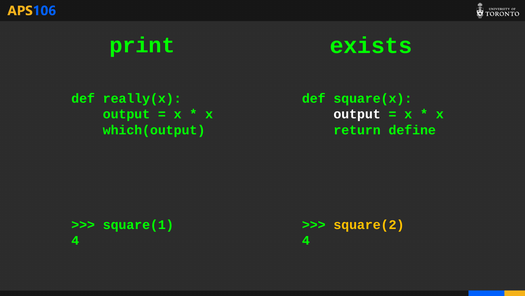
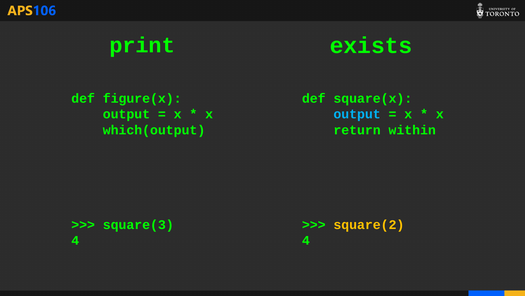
really(x: really(x -> figure(x
output at (357, 114) colour: white -> light blue
define: define -> within
square(1: square(1 -> square(3
